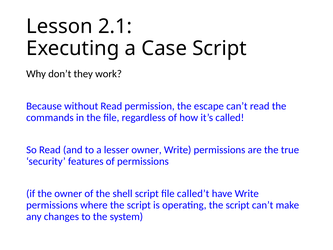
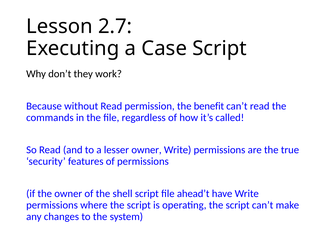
2.1: 2.1 -> 2.7
escape: escape -> benefit
called’t: called’t -> ahead’t
